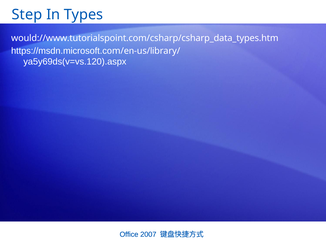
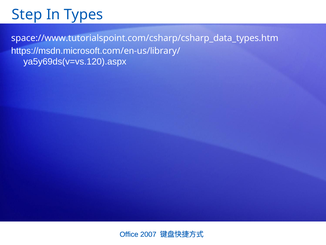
would://www.tutorialspoint.com/csharp/csharp_data_types.htm: would://www.tutorialspoint.com/csharp/csharp_data_types.htm -> space://www.tutorialspoint.com/csharp/csharp_data_types.htm
